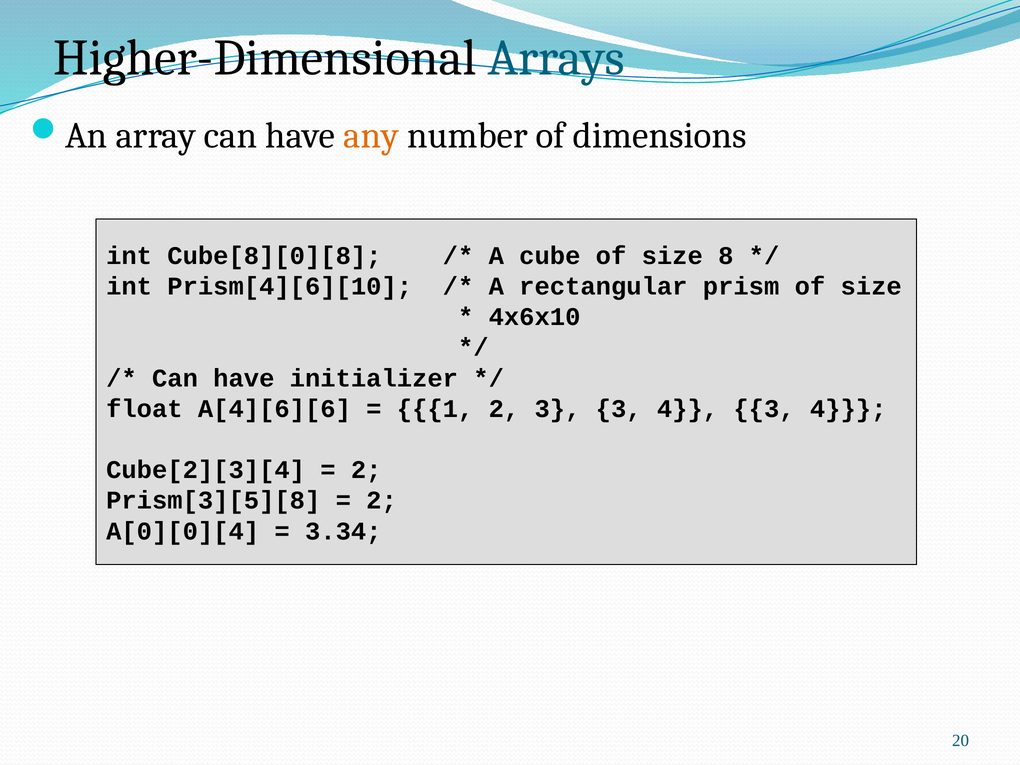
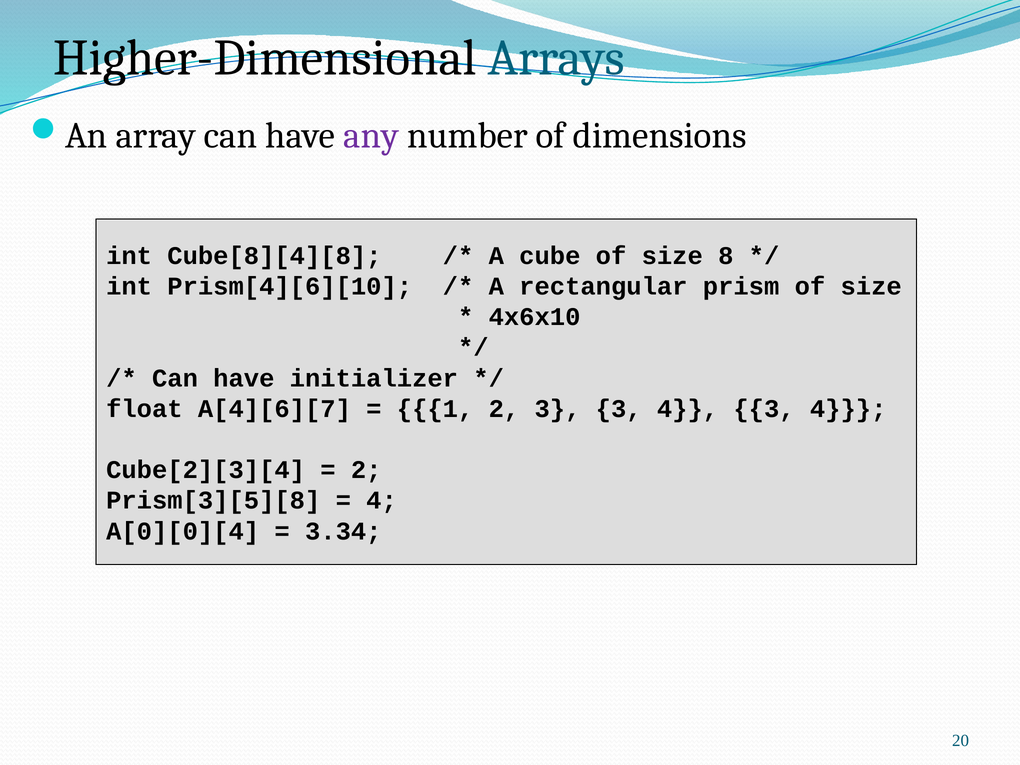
any colour: orange -> purple
Cube[8][0][8: Cube[8][0][8 -> Cube[8][4][8
A[4][6][6: A[4][6][6 -> A[4][6][7
2 at (382, 501): 2 -> 4
